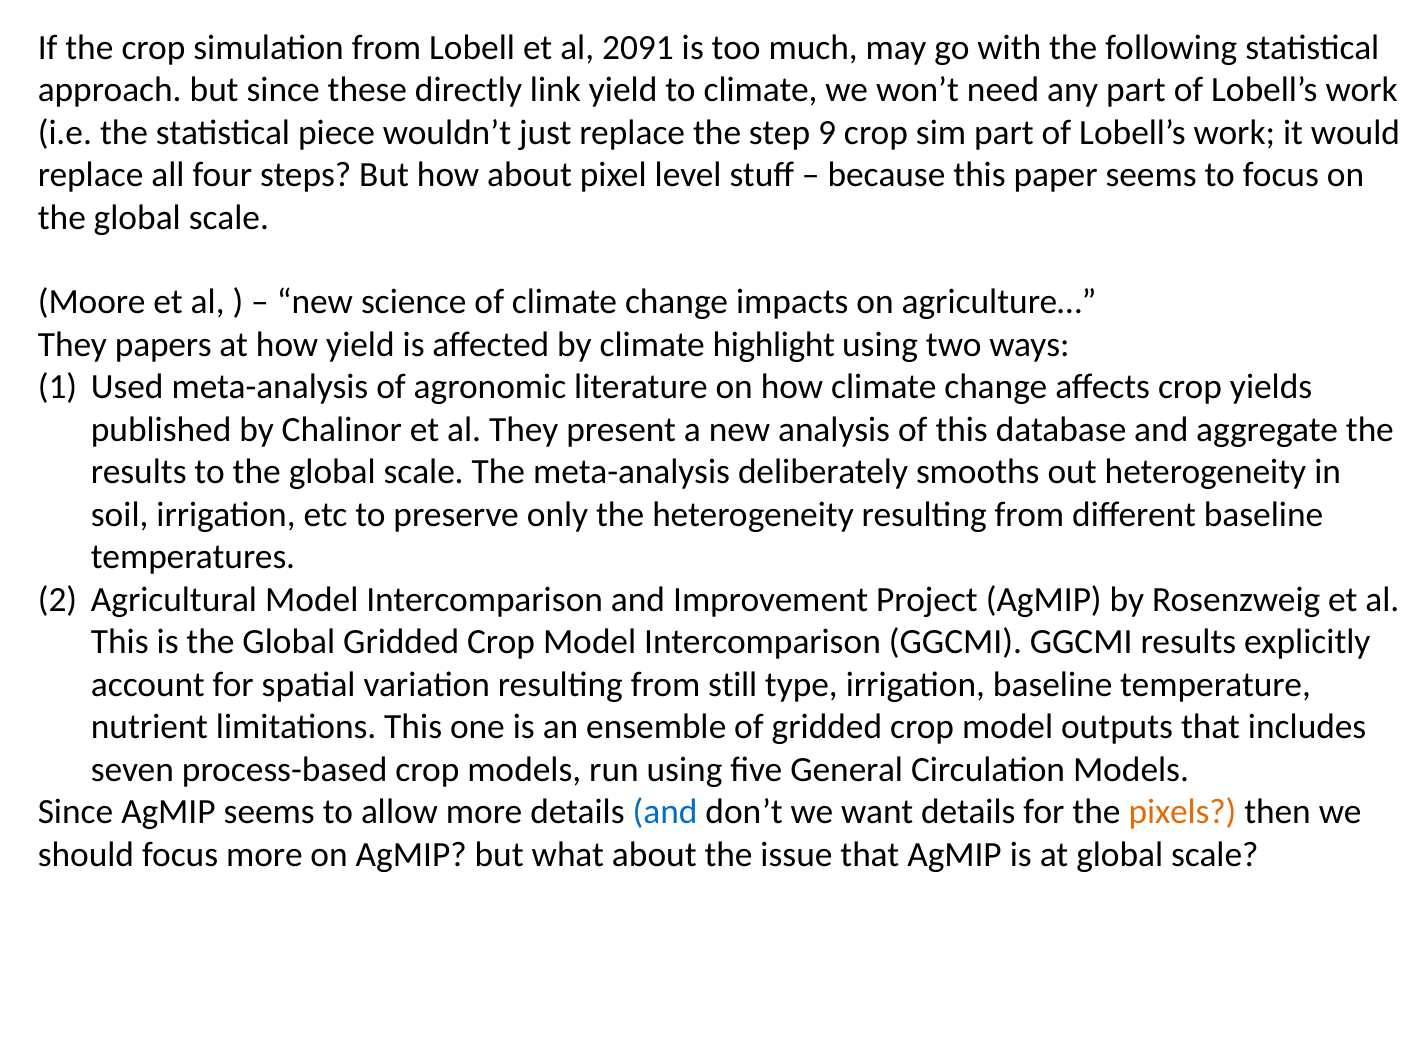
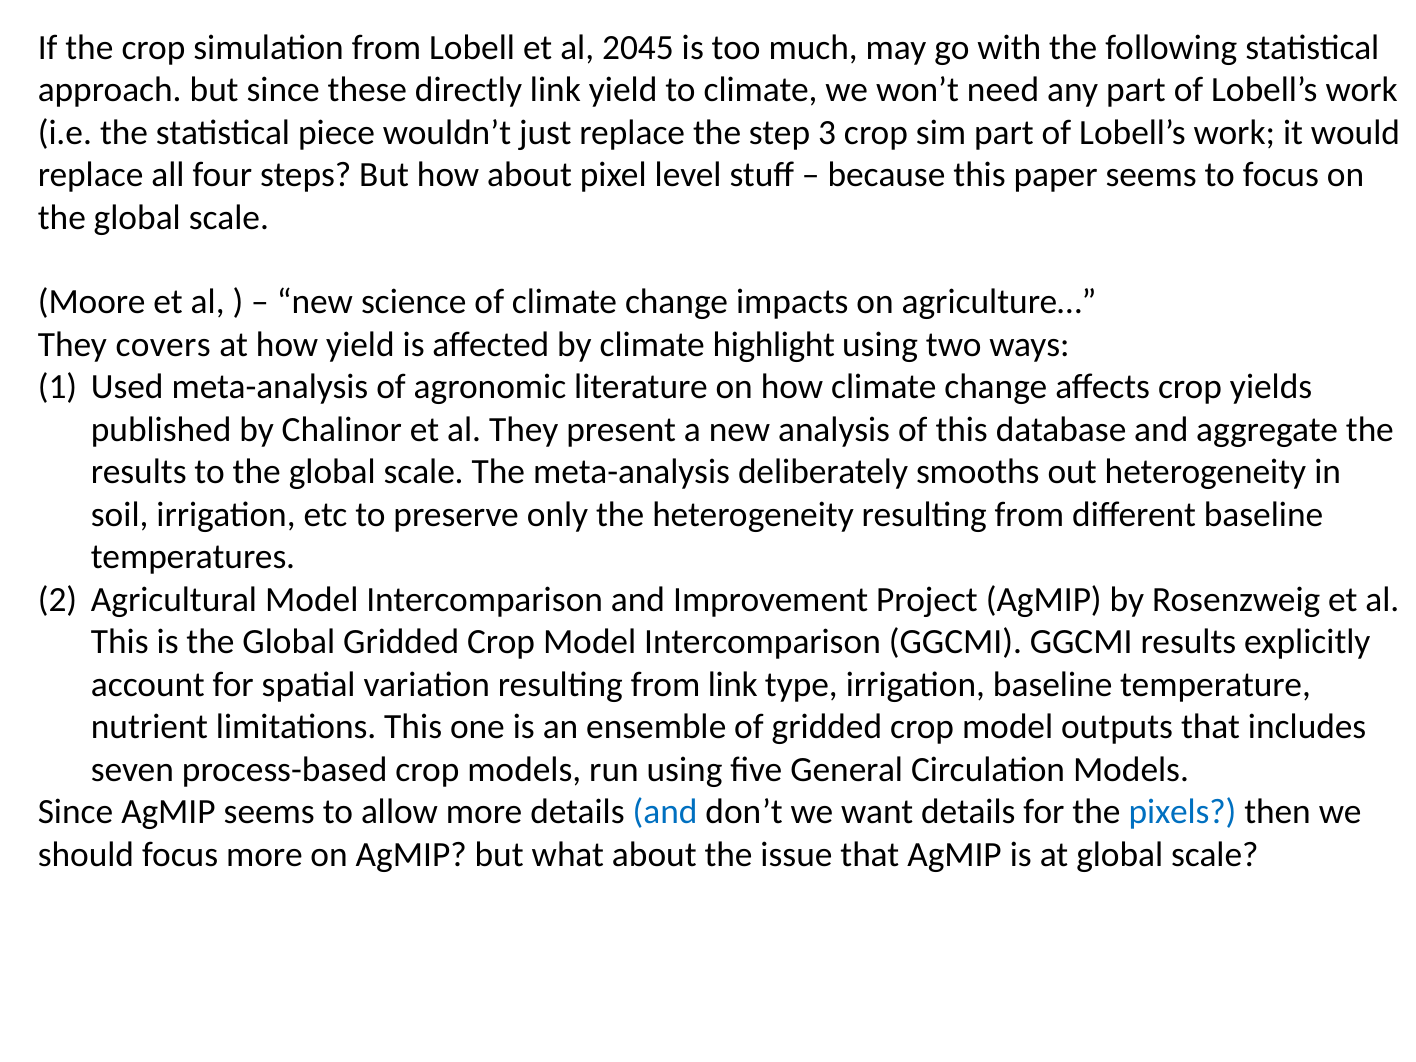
2091: 2091 -> 2045
9: 9 -> 3
papers: papers -> covers
from still: still -> link
pixels colour: orange -> blue
